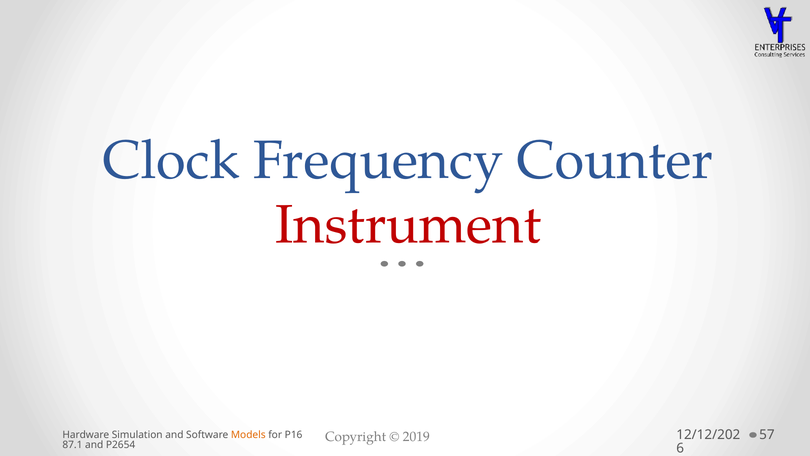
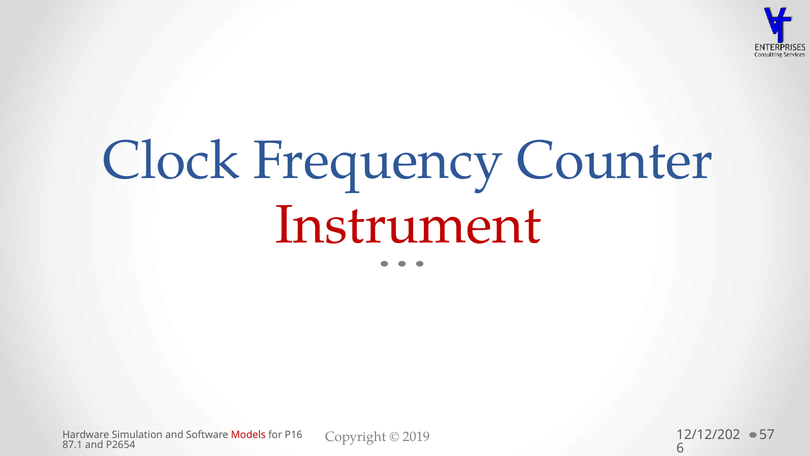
Models colour: orange -> red
